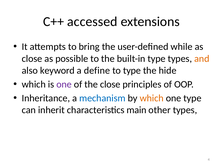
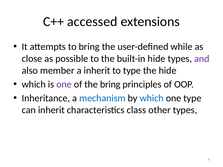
built-in type: type -> hide
and colour: orange -> purple
keyword: keyword -> member
a define: define -> inherit
the close: close -> bring
which at (152, 98) colour: orange -> blue
main: main -> class
